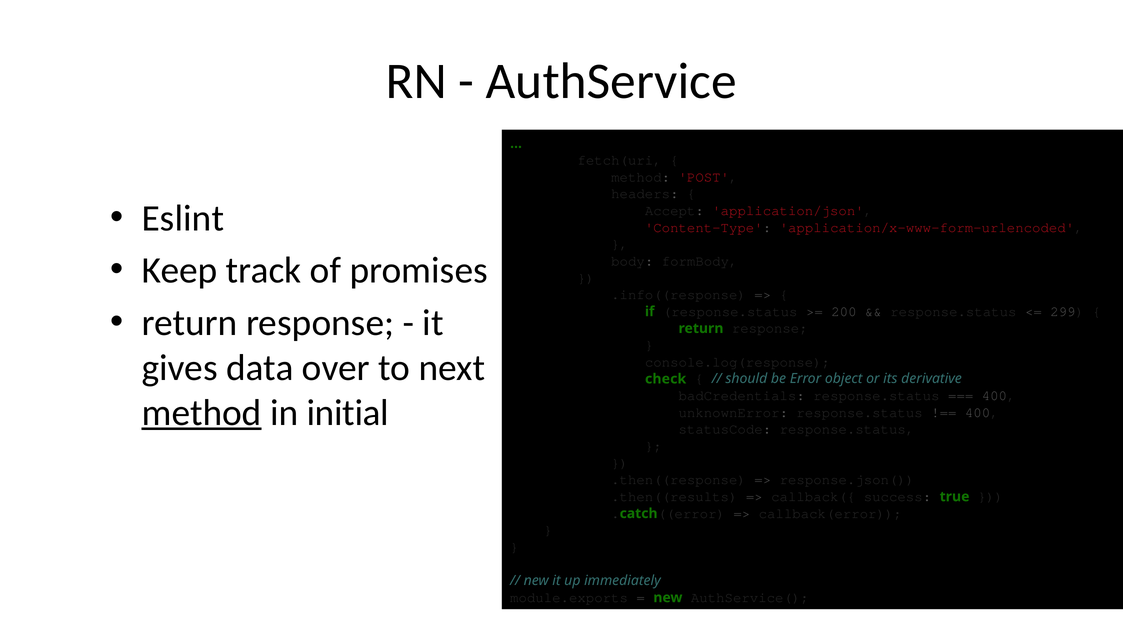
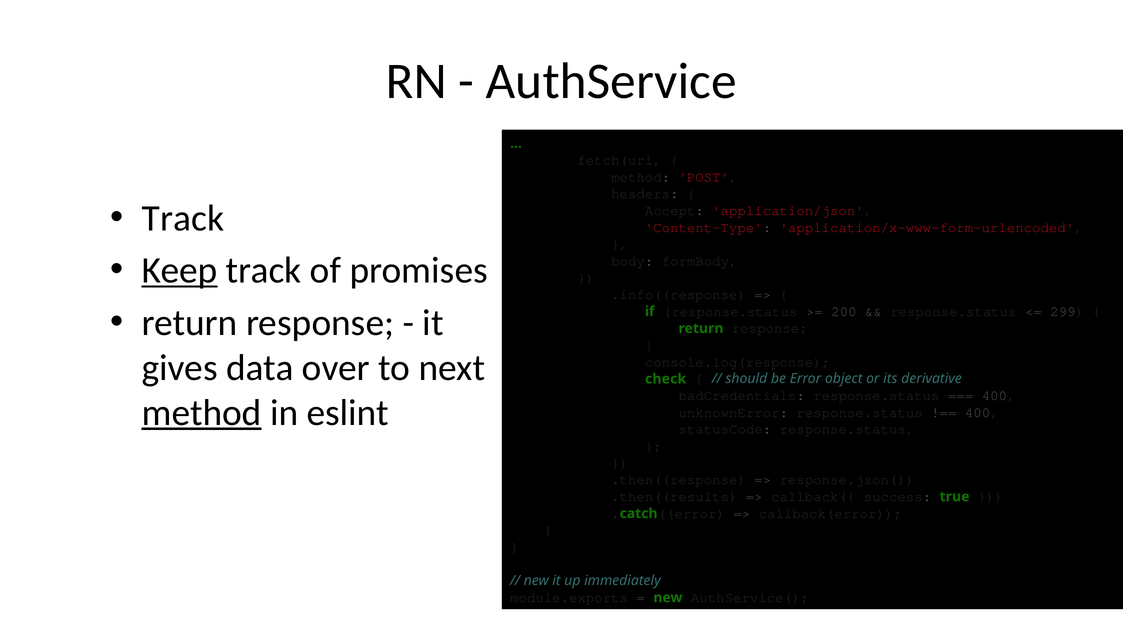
Eslint at (183, 218): Eslint -> Track
Keep underline: none -> present
initial: initial -> eslint
